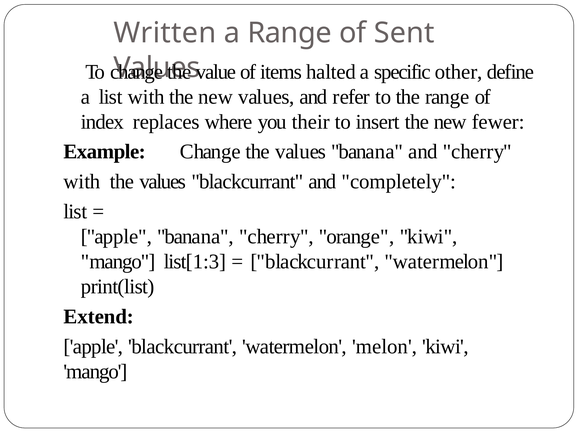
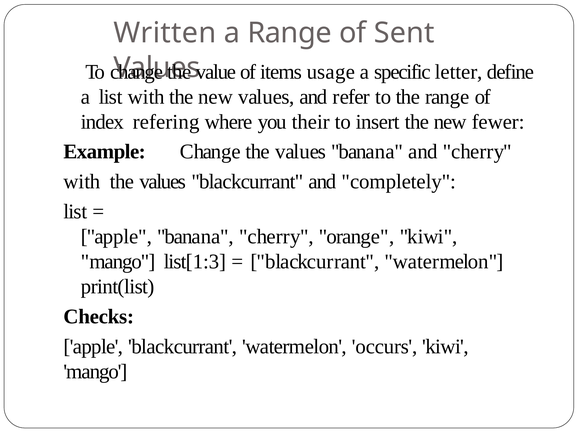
halted: halted -> usage
other: other -> letter
replaces: replaces -> refering
Extend: Extend -> Checks
melon: melon -> occurs
